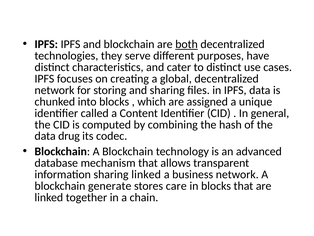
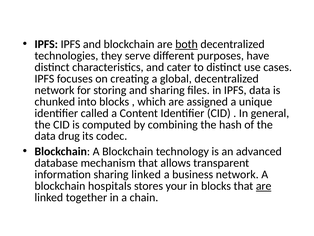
generate: generate -> hospitals
care: care -> your
are at (264, 186) underline: none -> present
